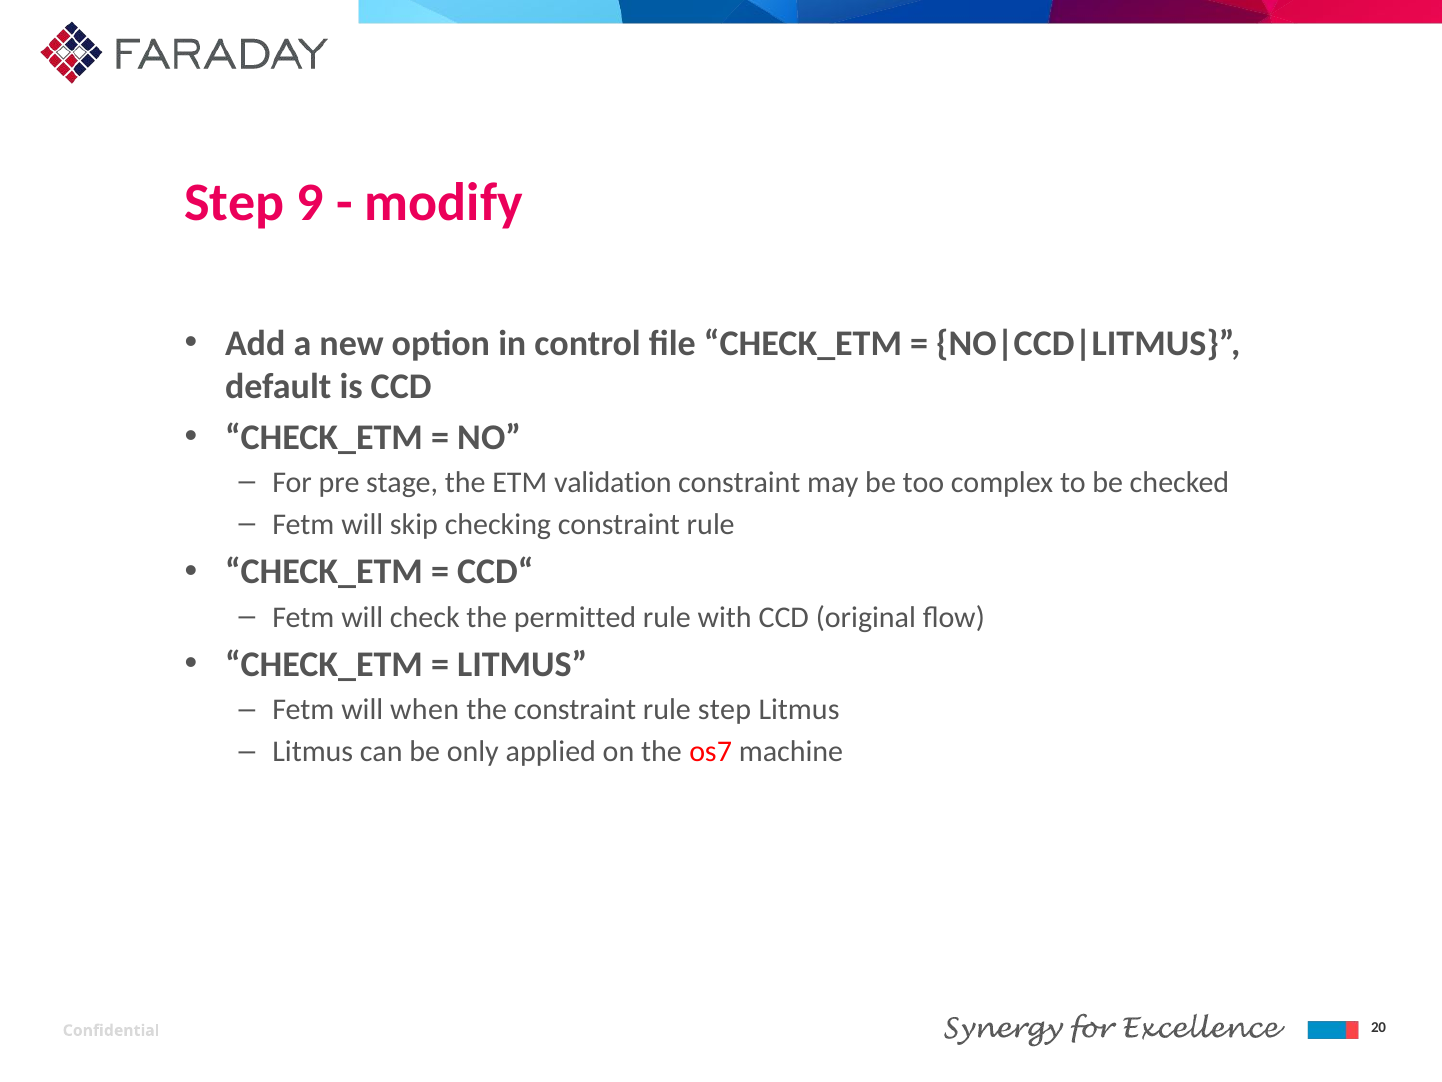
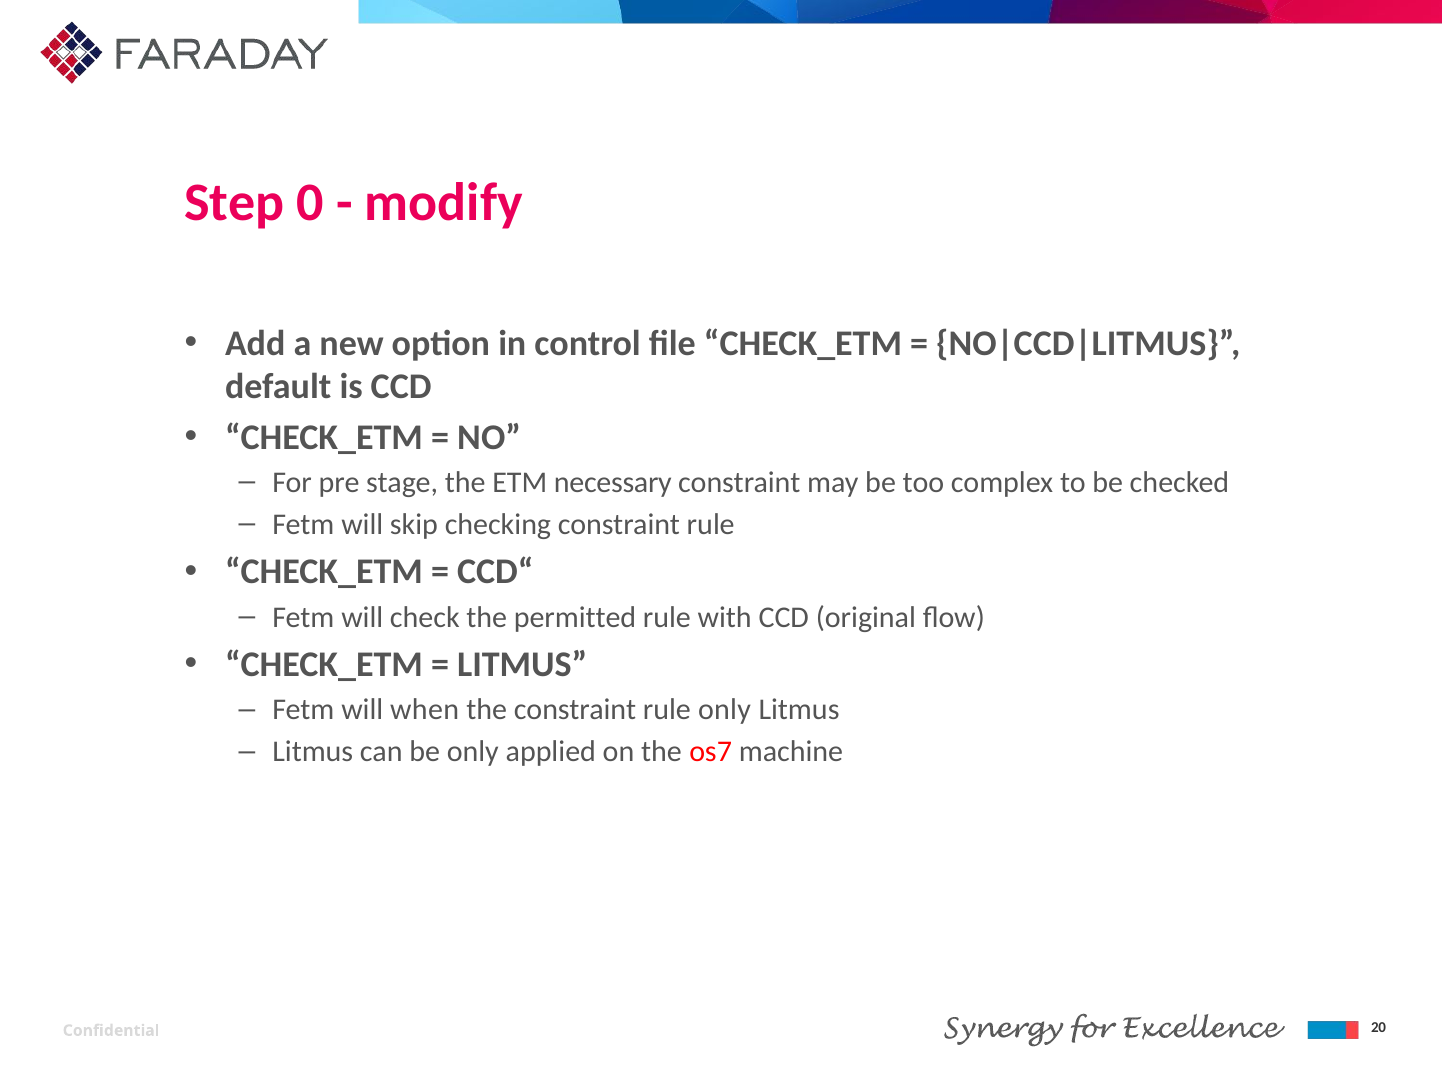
9: 9 -> 0
validation: validation -> necessary
rule step: step -> only
